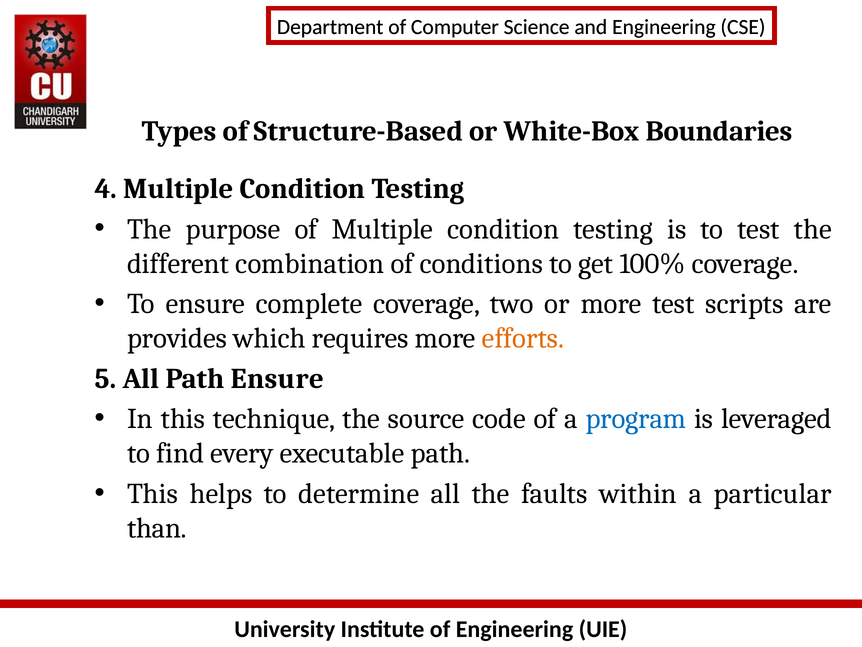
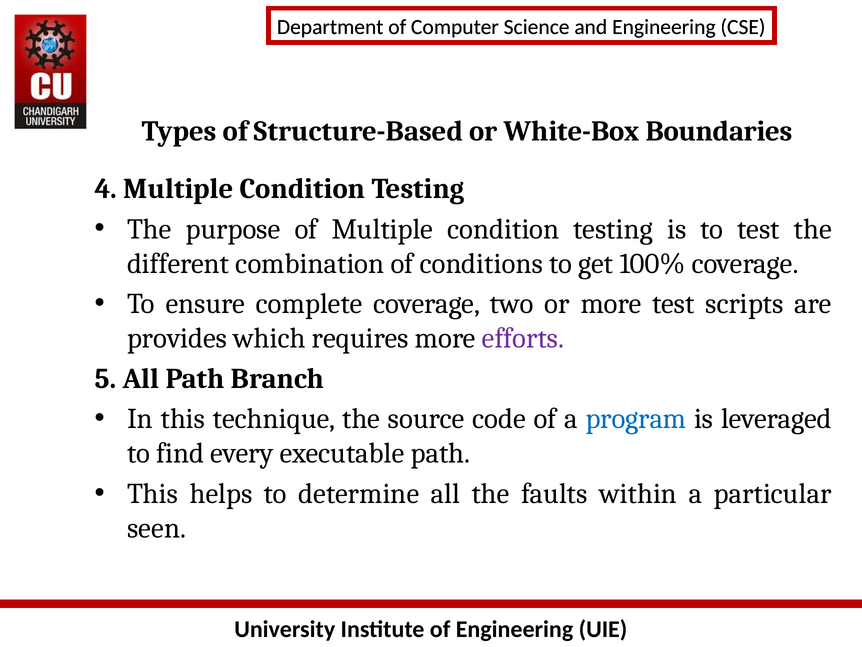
efforts colour: orange -> purple
Path Ensure: Ensure -> Branch
than: than -> seen
